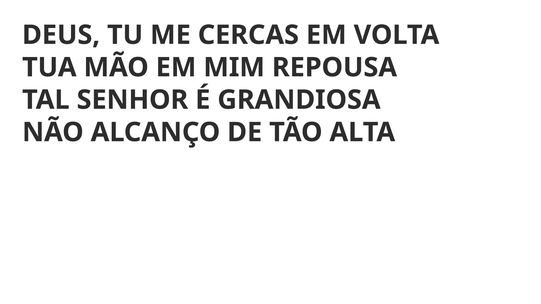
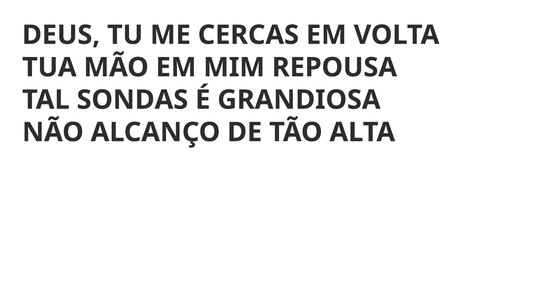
SENHOR: SENHOR -> SONDAS
